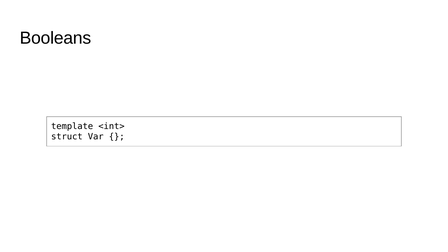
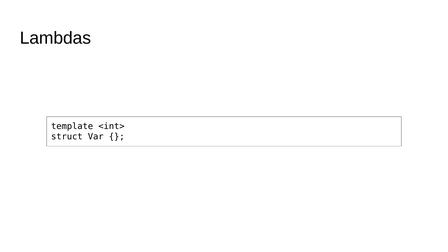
Booleans: Booleans -> Lambdas
